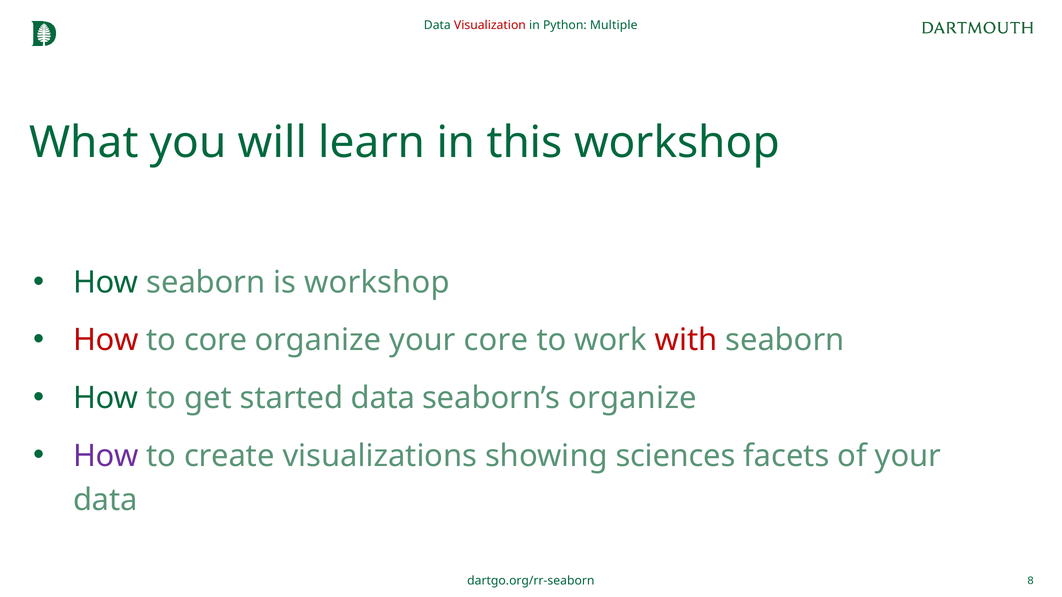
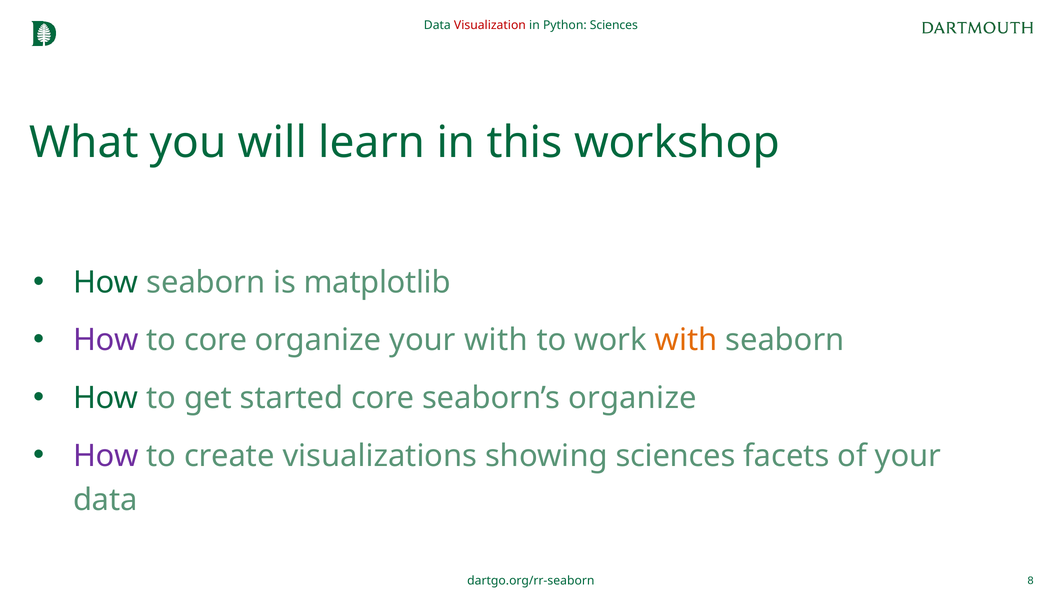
Python Multiple: Multiple -> Sciences
is workshop: workshop -> matplotlib
How at (106, 340) colour: red -> purple
your core: core -> with
with at (686, 340) colour: red -> orange
started data: data -> core
